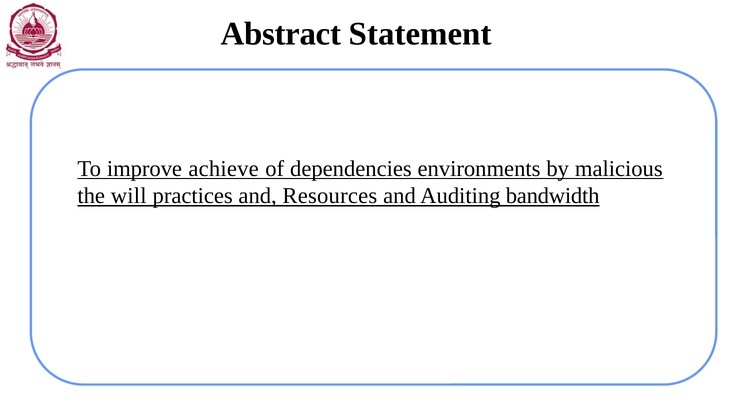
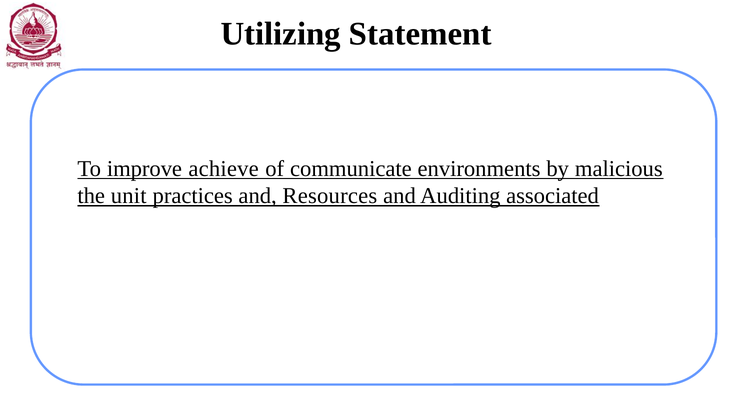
Abstract: Abstract -> Utilizing
dependencies: dependencies -> communicate
will: will -> unit
bandwidth: bandwidth -> associated
